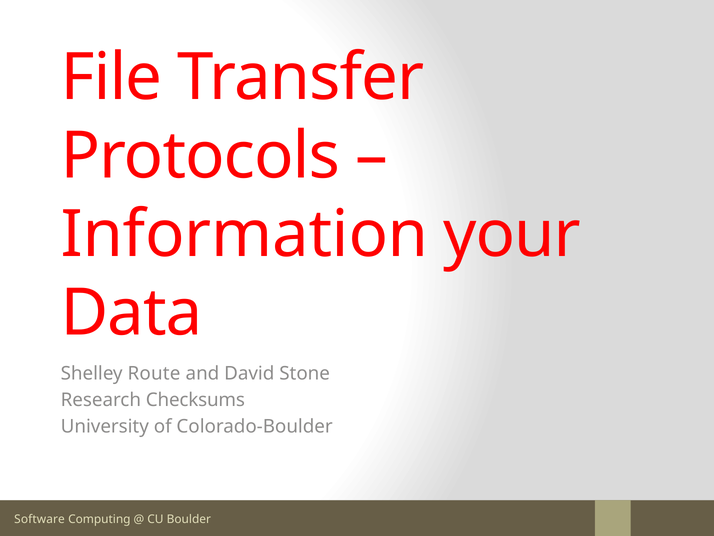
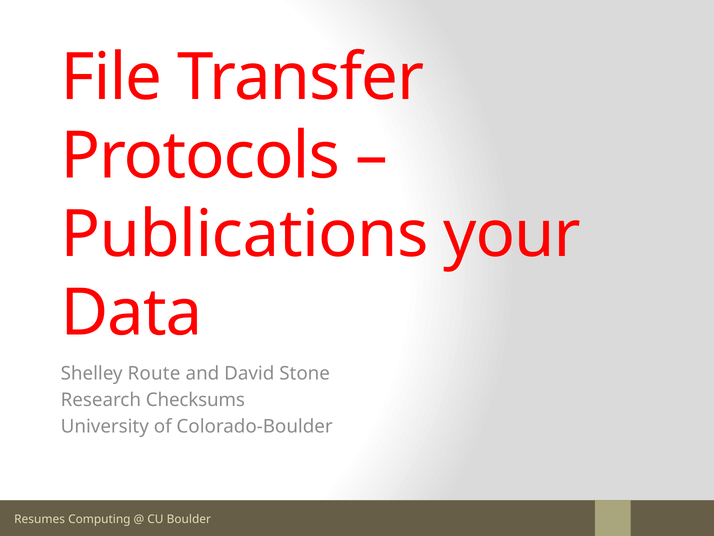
Information: Information -> Publications
Software: Software -> Resumes
